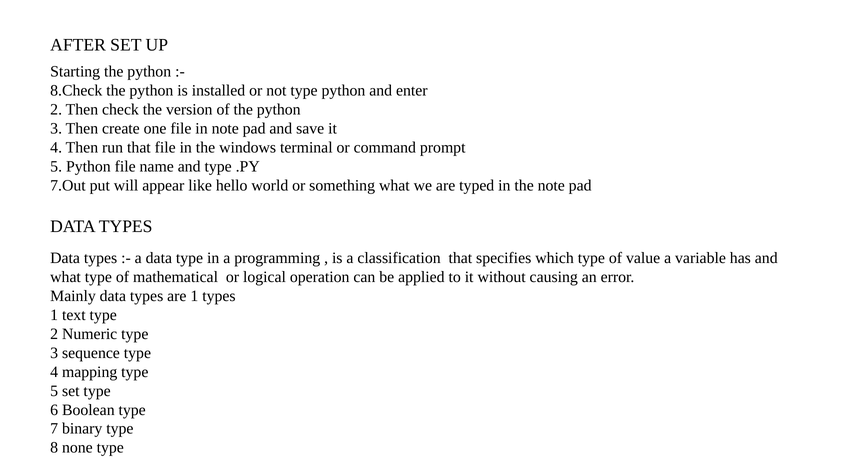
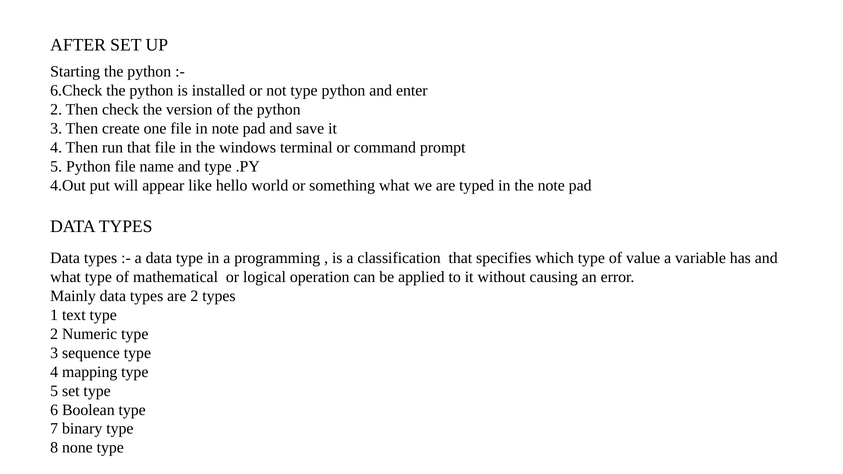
8.Check: 8.Check -> 6.Check
7.Out: 7.Out -> 4.Out
are 1: 1 -> 2
